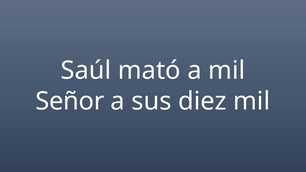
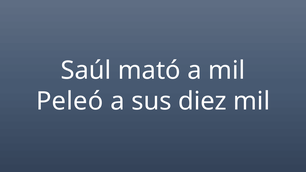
Señor: Señor -> Peleó
